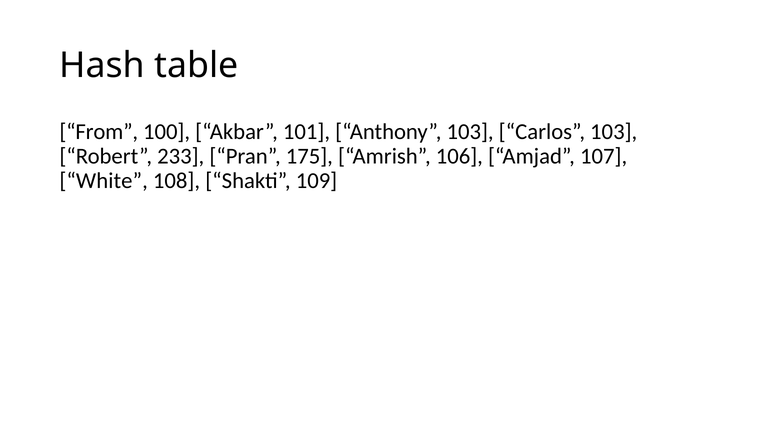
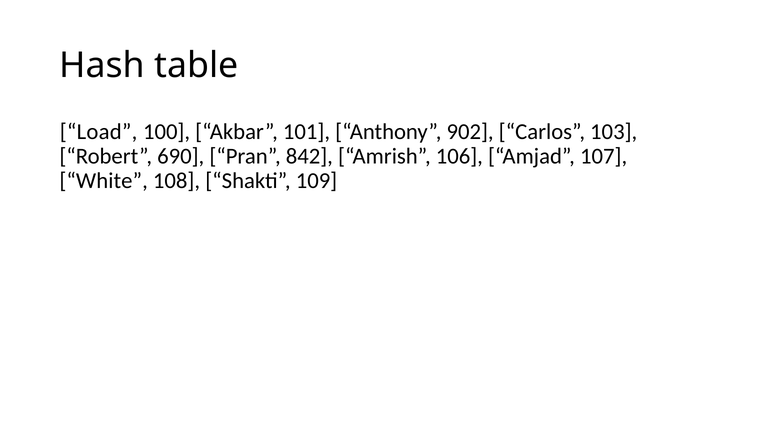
From: From -> Load
Anthony 103: 103 -> 902
233: 233 -> 690
175: 175 -> 842
